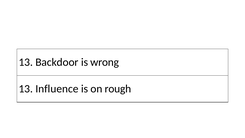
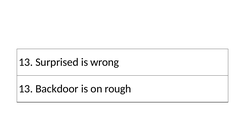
Backdoor: Backdoor -> Surprised
Influence: Influence -> Backdoor
